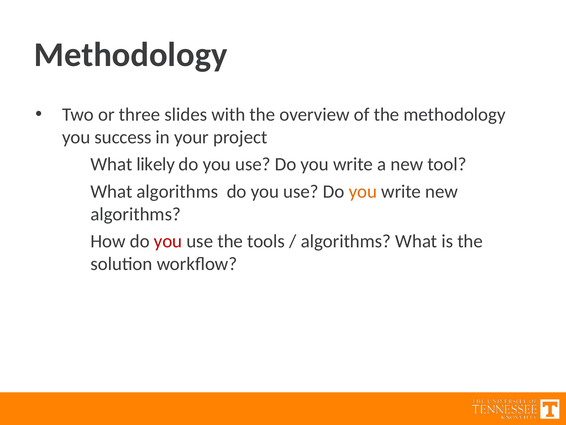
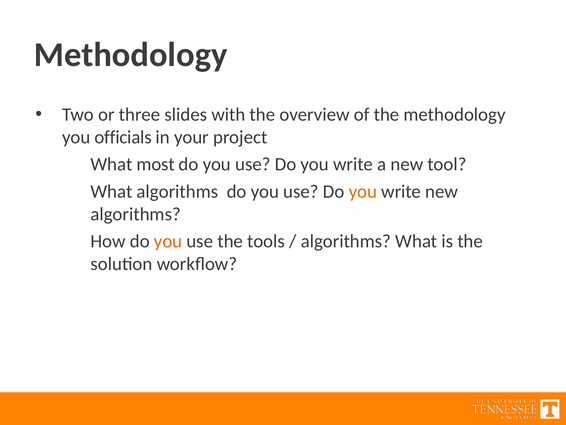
success: success -> officials
likely: likely -> most
you at (168, 241) colour: red -> orange
